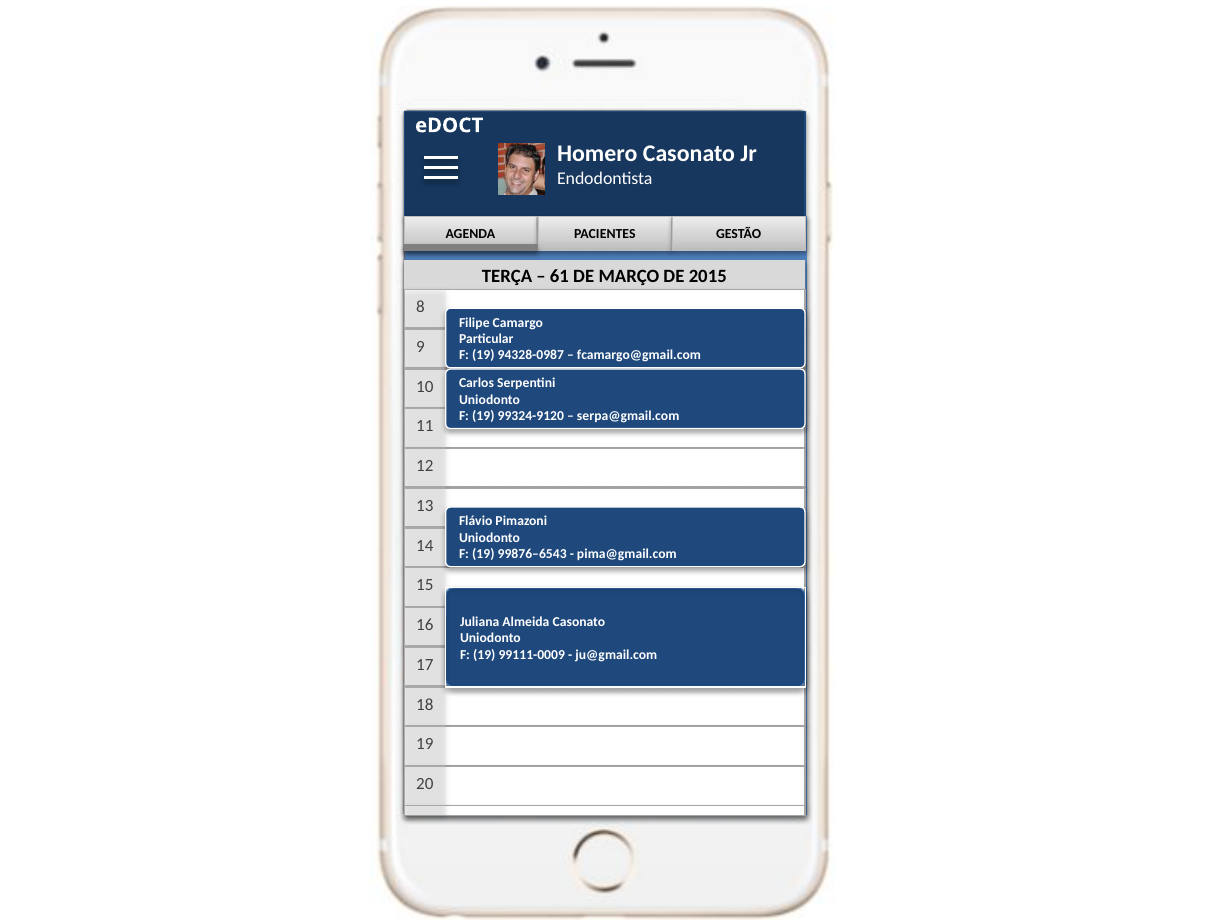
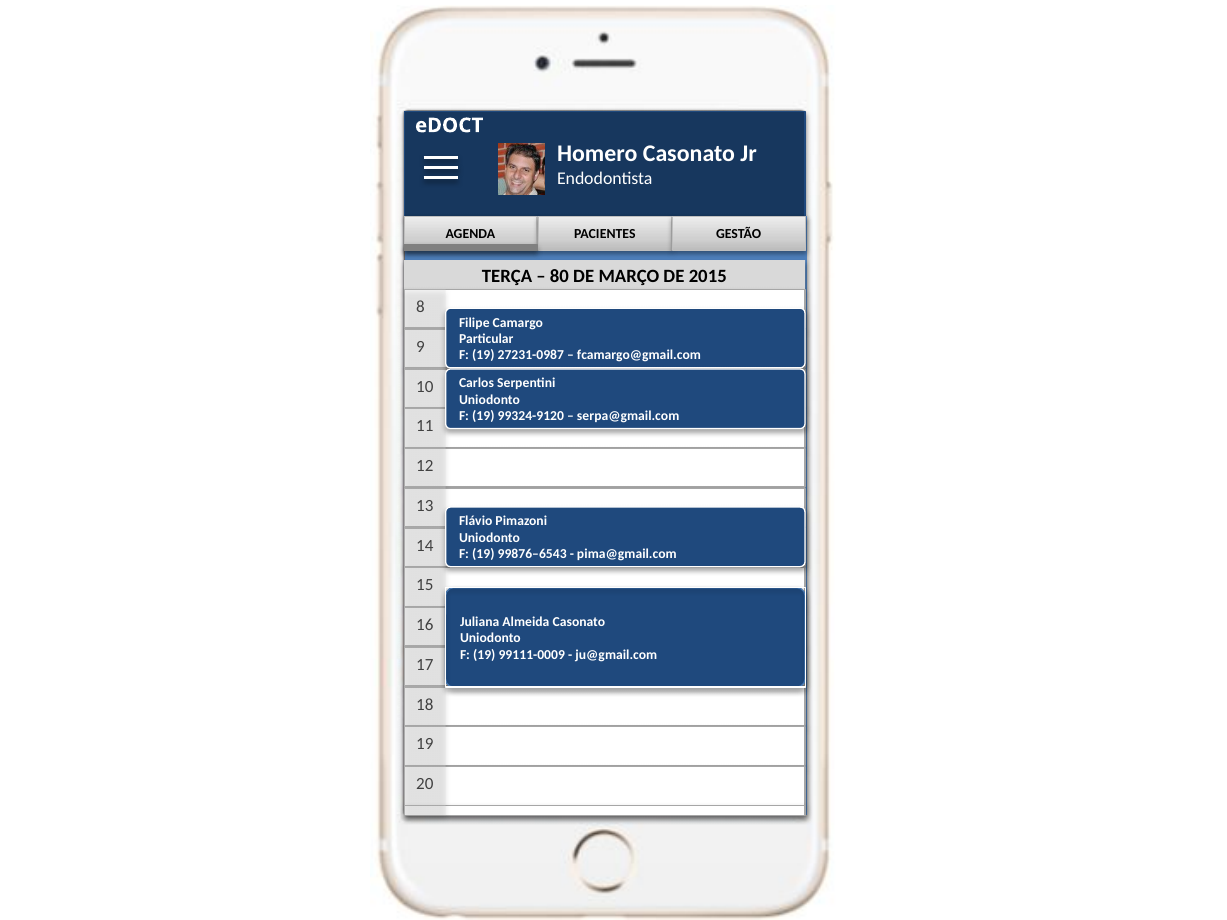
61: 61 -> 80
94328-0987: 94328-0987 -> 27231-0987
